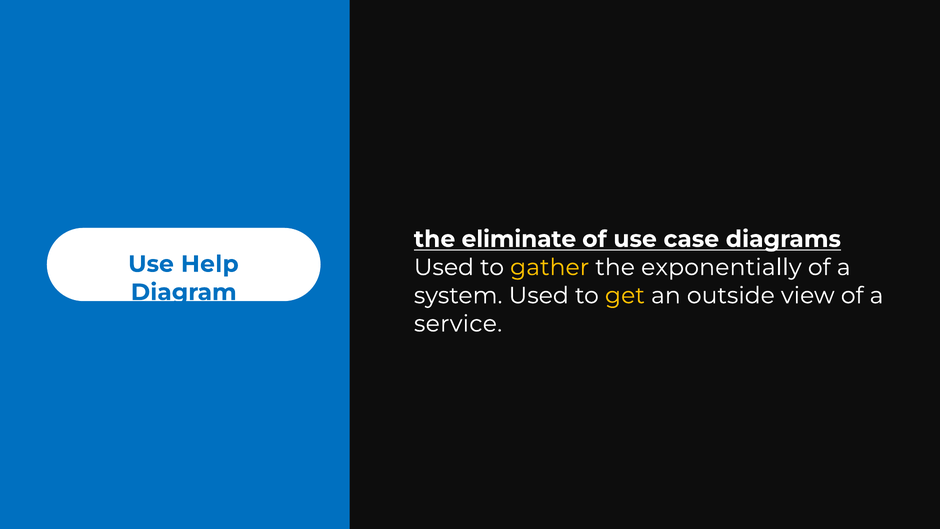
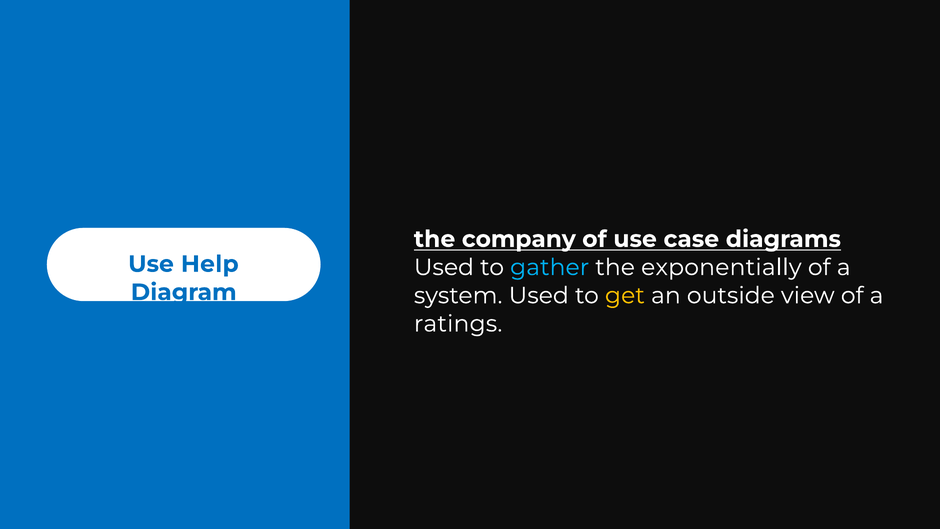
eliminate: eliminate -> company
gather colour: yellow -> light blue
service: service -> ratings
